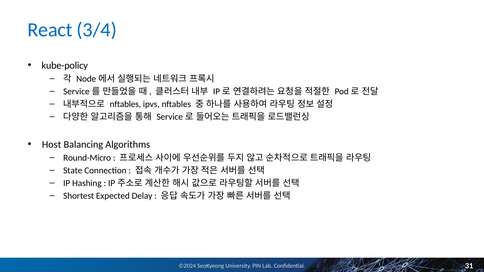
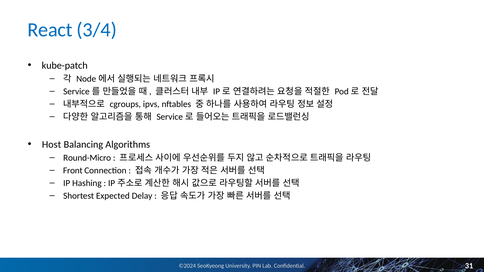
kube-policy: kube-policy -> kube-patch
nftables at (125, 104): nftables -> cgroups
State: State -> Front
